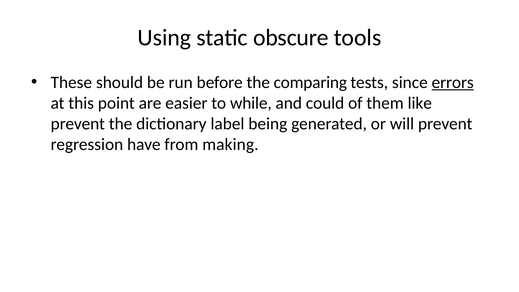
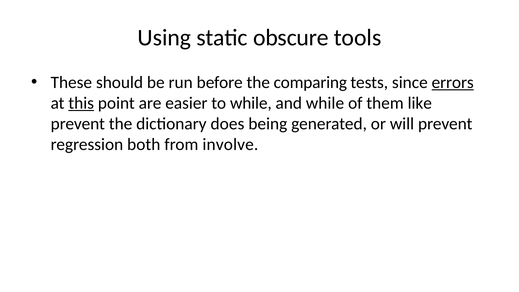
this underline: none -> present
and could: could -> while
label: label -> does
have: have -> both
making: making -> involve
